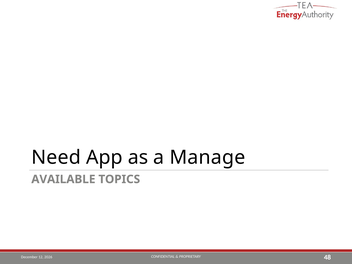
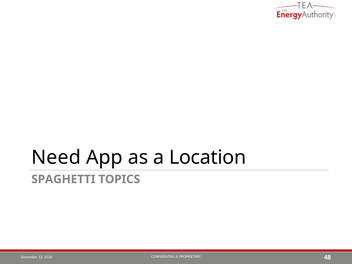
Manage: Manage -> Location
AVAILABLE: AVAILABLE -> SPAGHETTI
